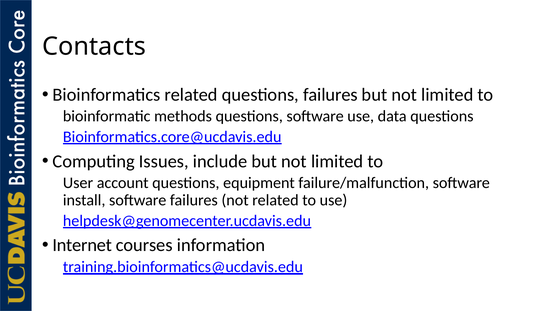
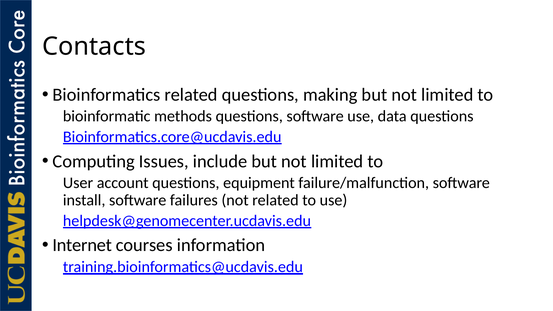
questions failures: failures -> making
